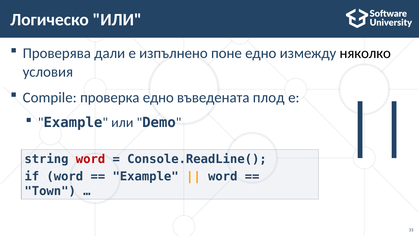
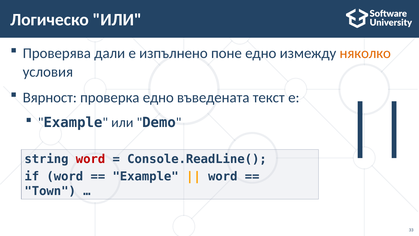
няколко colour: black -> orange
Compile: Compile -> Вярност
плод: плод -> текст
